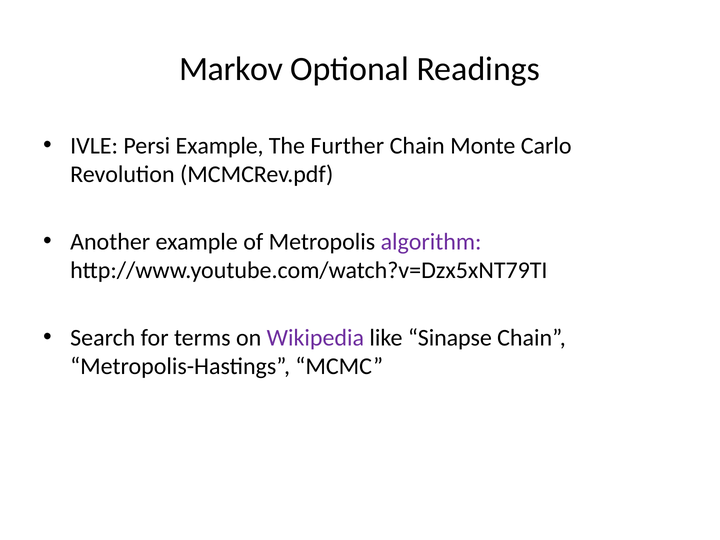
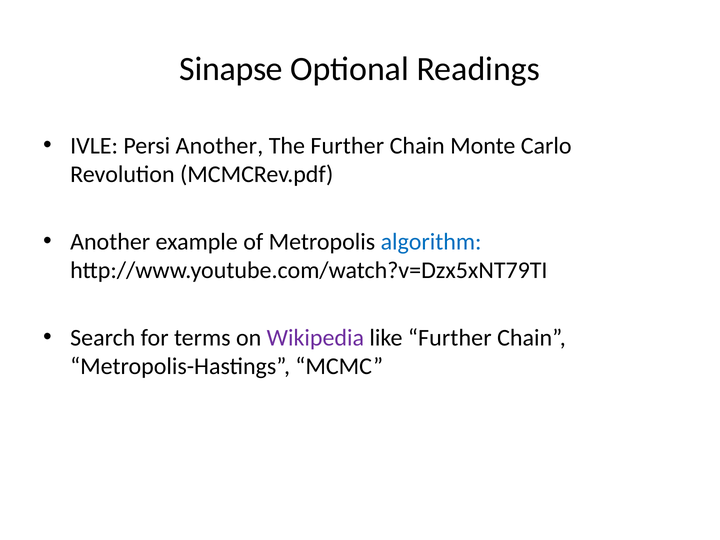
Markov: Markov -> Sinapse
Persi Example: Example -> Another
algorithm colour: purple -> blue
like Sinapse: Sinapse -> Further
